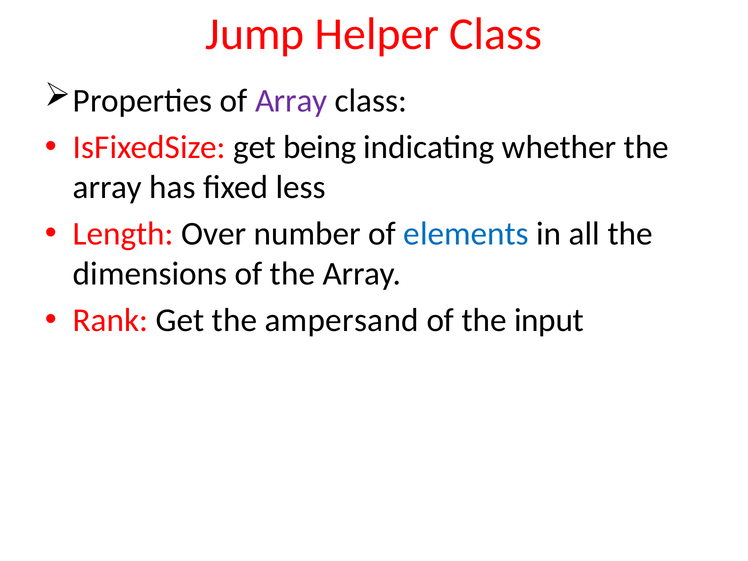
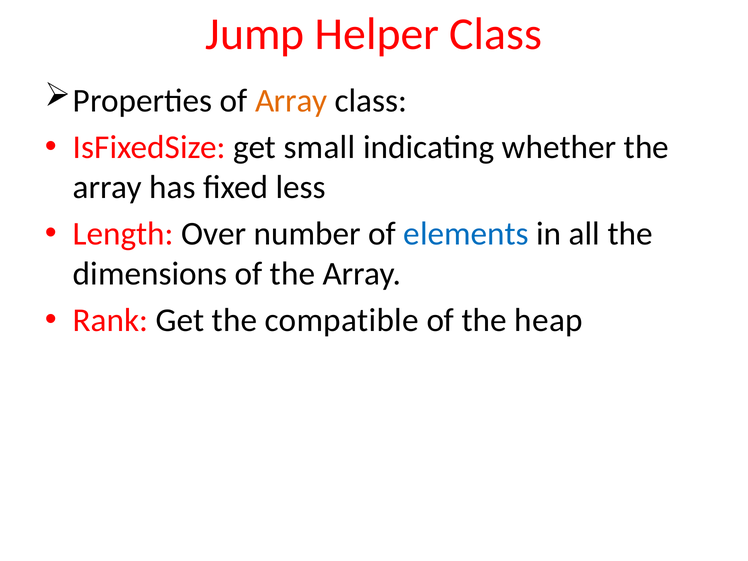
Array at (291, 101) colour: purple -> orange
being: being -> small
ampersand: ampersand -> compatible
input: input -> heap
